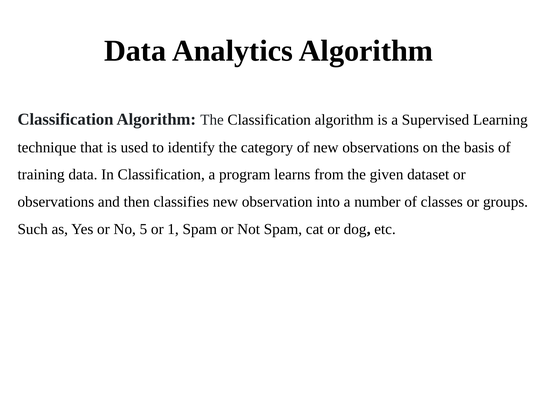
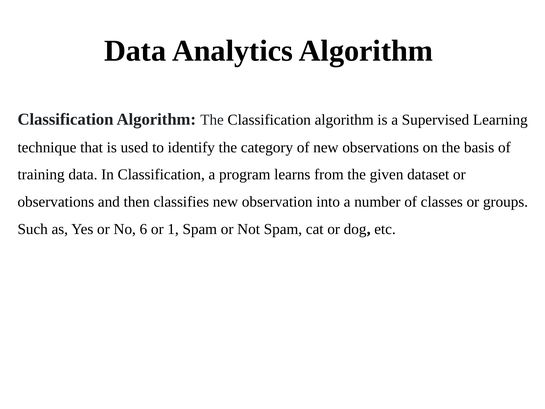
5: 5 -> 6
